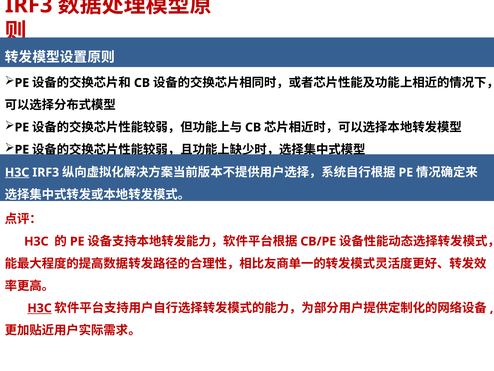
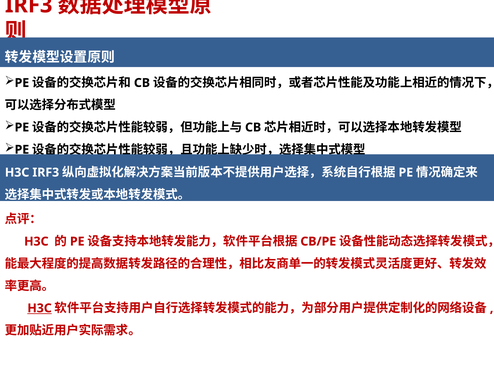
H3C at (17, 172) underline: present -> none
